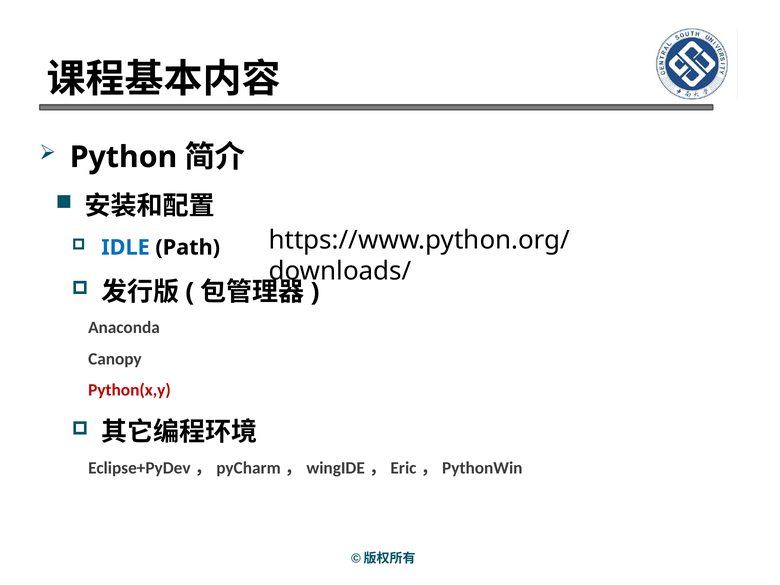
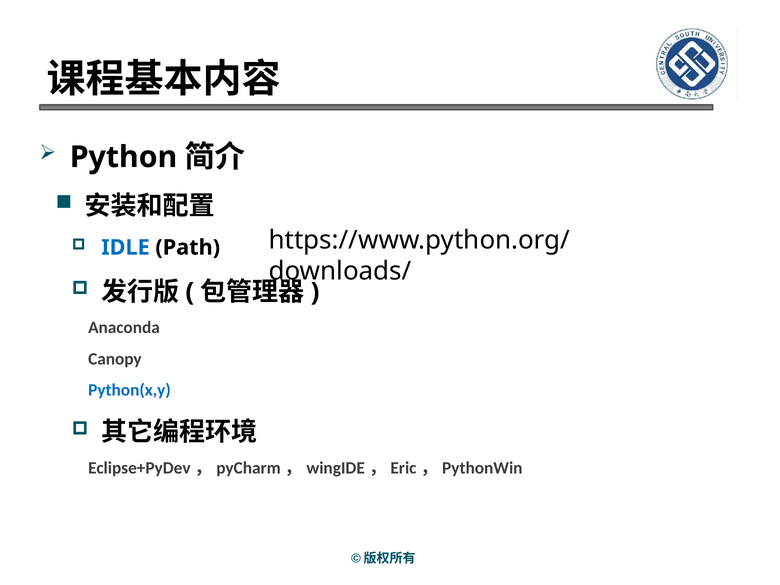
Python(x,y colour: red -> blue
